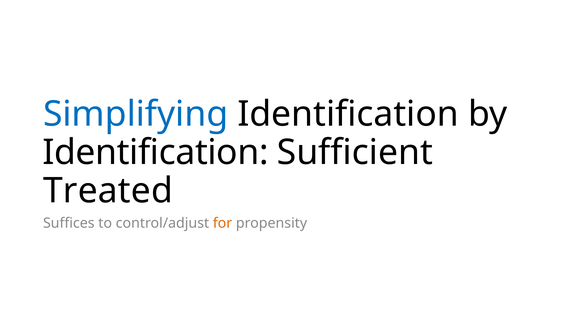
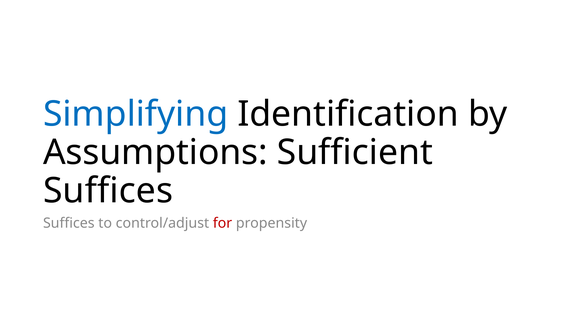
Identification at (155, 153): Identification -> Assumptions
Treated at (108, 191): Treated -> Suffices
for colour: orange -> red
